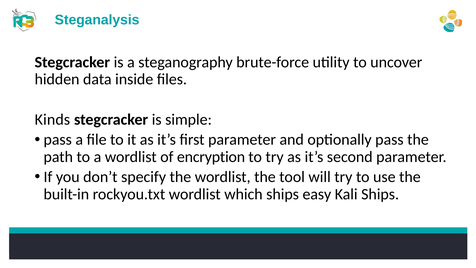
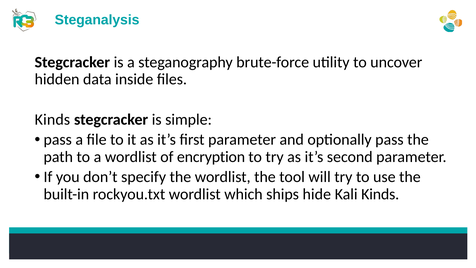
easy: easy -> hide
Kali Ships: Ships -> Kinds
